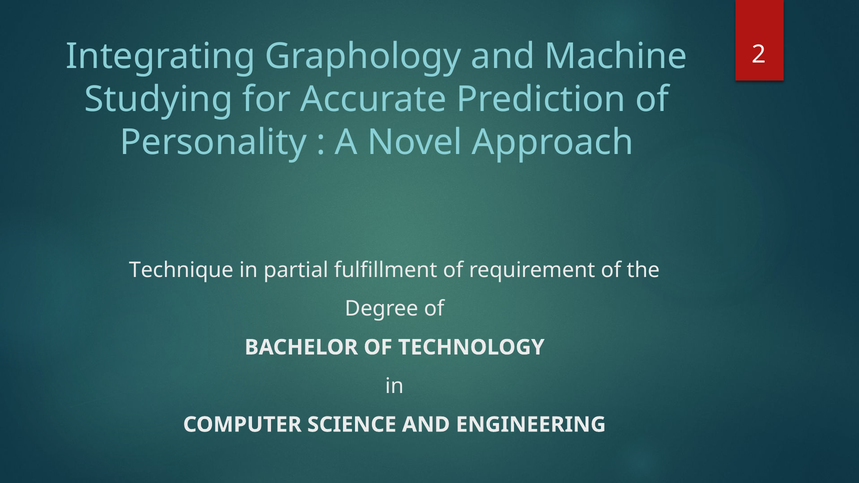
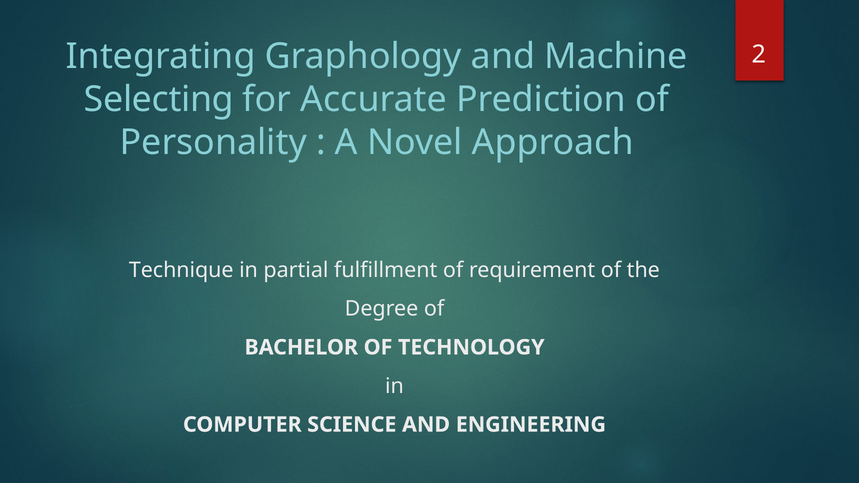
Studying: Studying -> Selecting
